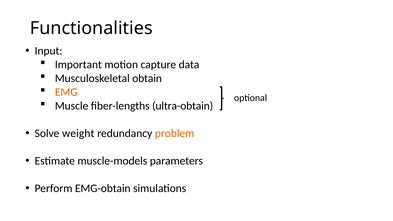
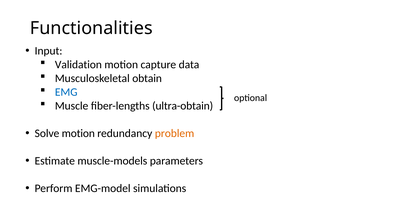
Important: Important -> Validation
EMG colour: orange -> blue
Solve weight: weight -> motion
EMG-obtain: EMG-obtain -> EMG-model
